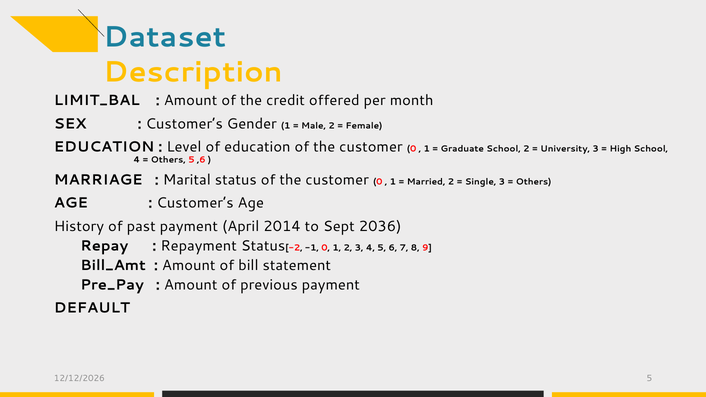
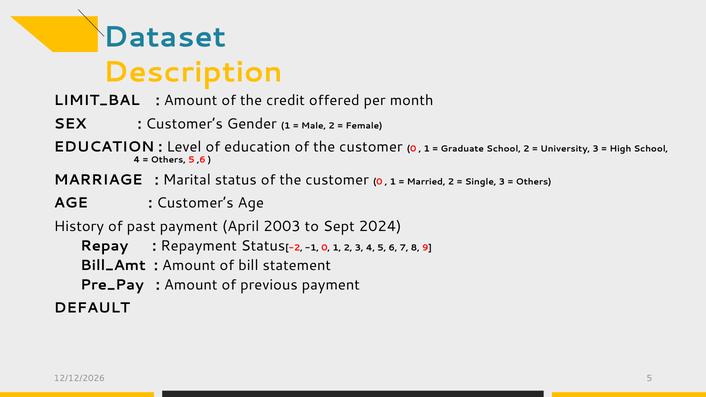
2014: 2014 -> 2003
2036: 2036 -> 2024
